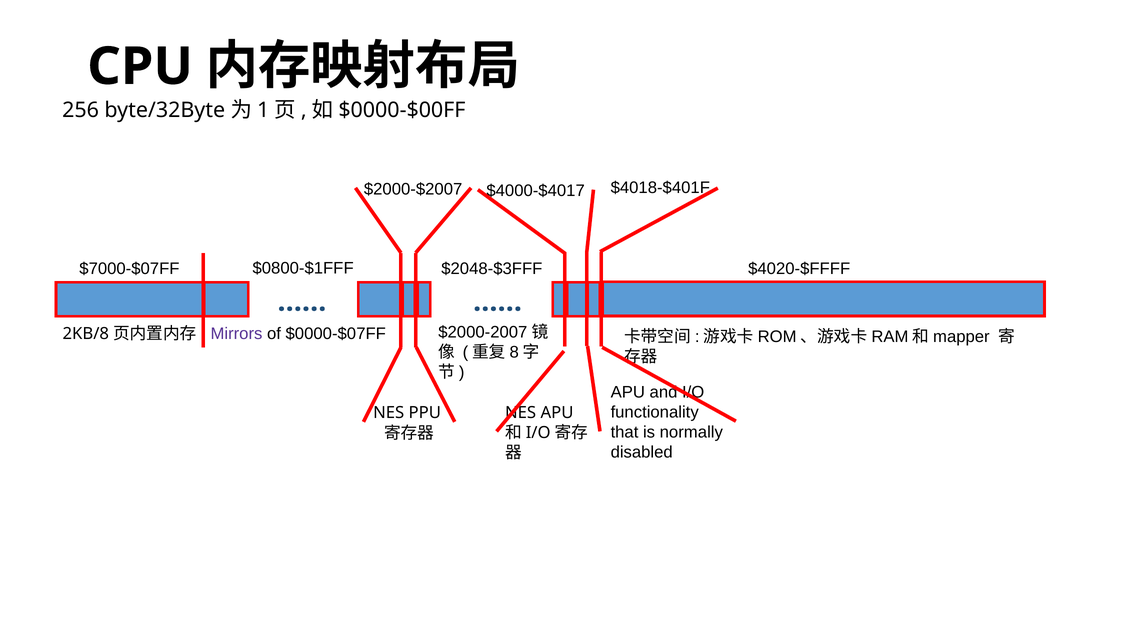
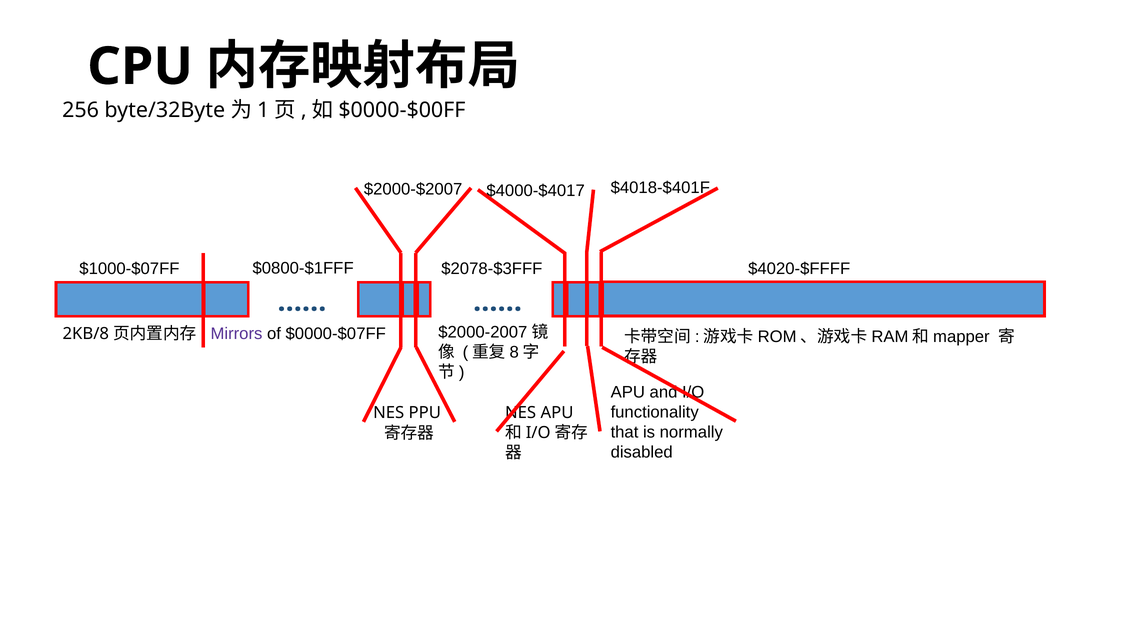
$7000-$07FF: $7000-$07FF -> $1000-$07FF
$2048-$3FFF: $2048-$3FFF -> $2078-$3FFF
